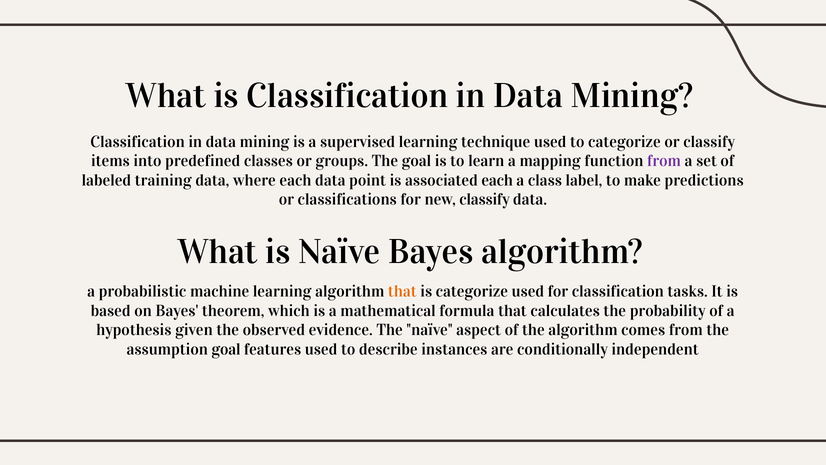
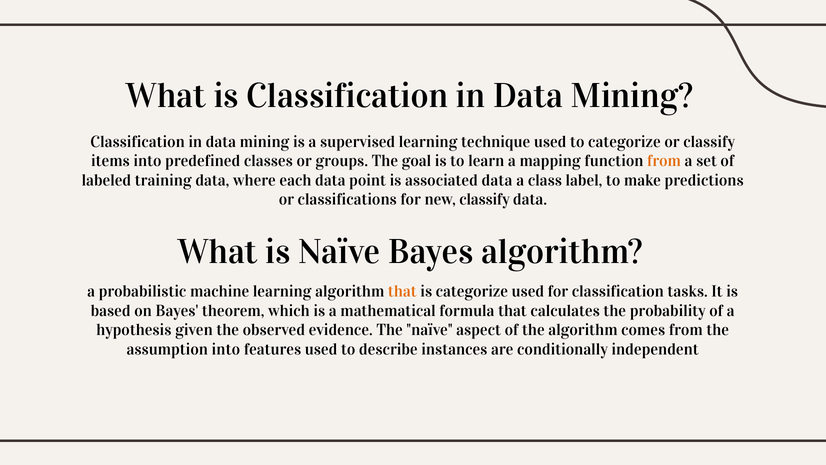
from at (664, 161) colour: purple -> orange
associated each: each -> data
assumption goal: goal -> into
